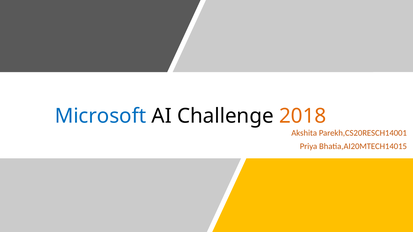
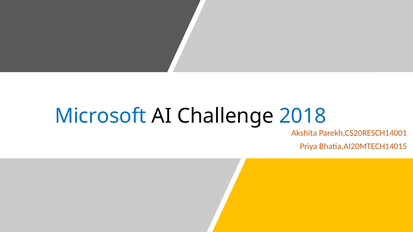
2018 colour: orange -> blue
